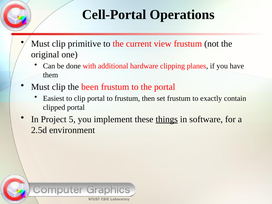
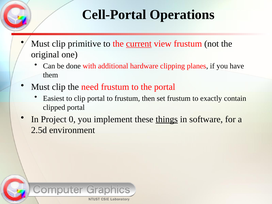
current underline: none -> present
been: been -> need
5: 5 -> 0
